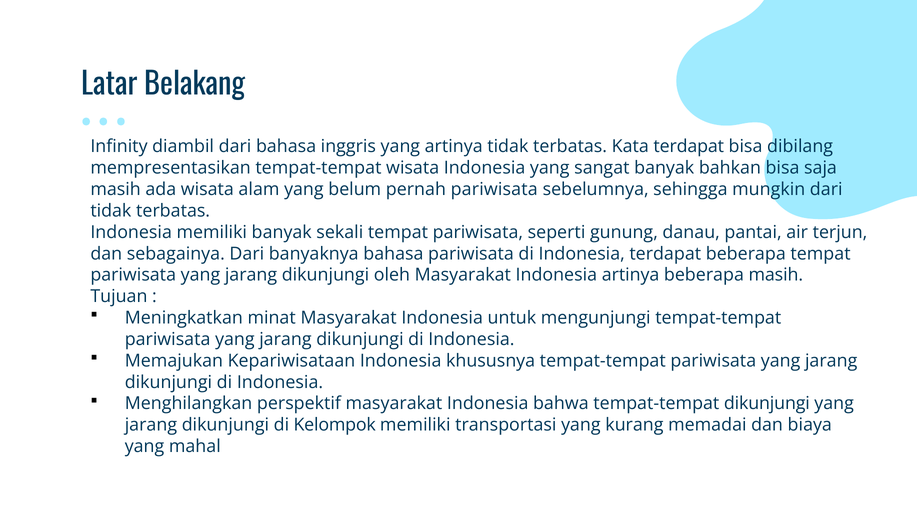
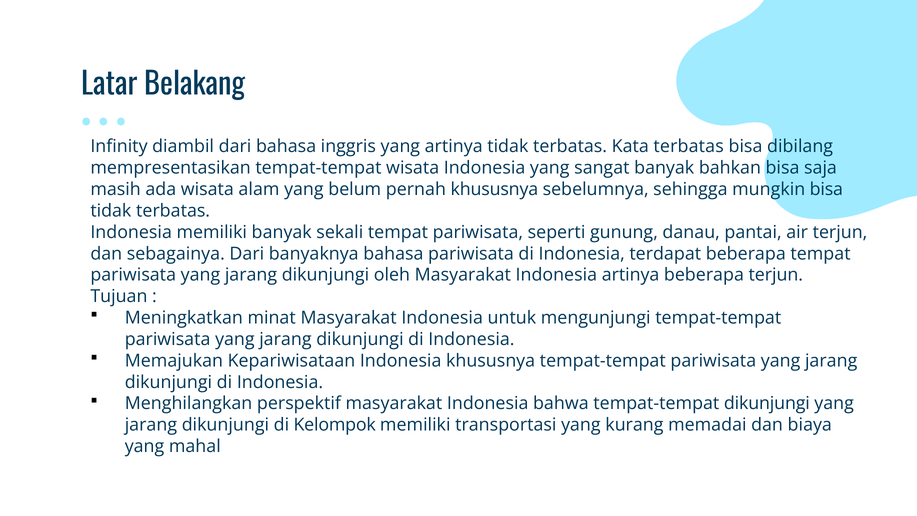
Kata terdapat: terdapat -> terbatas
pernah pariwisata: pariwisata -> khususnya
mungkin dari: dari -> bisa
beberapa masih: masih -> terjun
